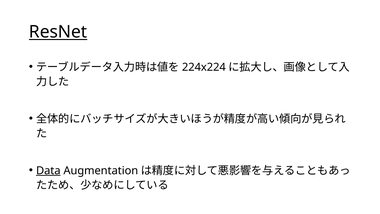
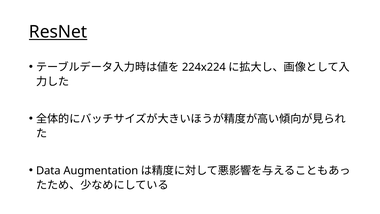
Data underline: present -> none
